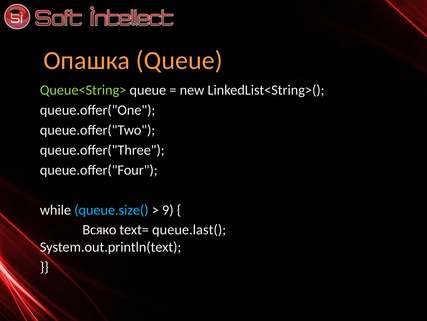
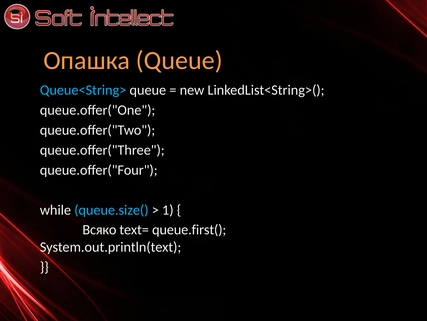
Queue<String> colour: light green -> light blue
9: 9 -> 1
queue.last(: queue.last( -> queue.first(
